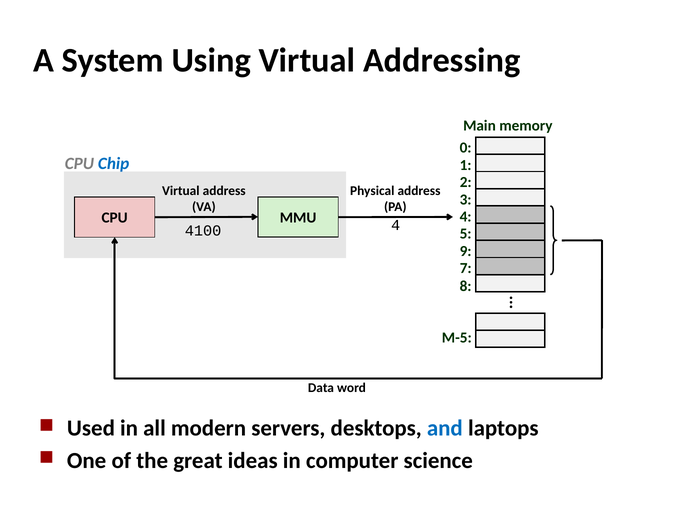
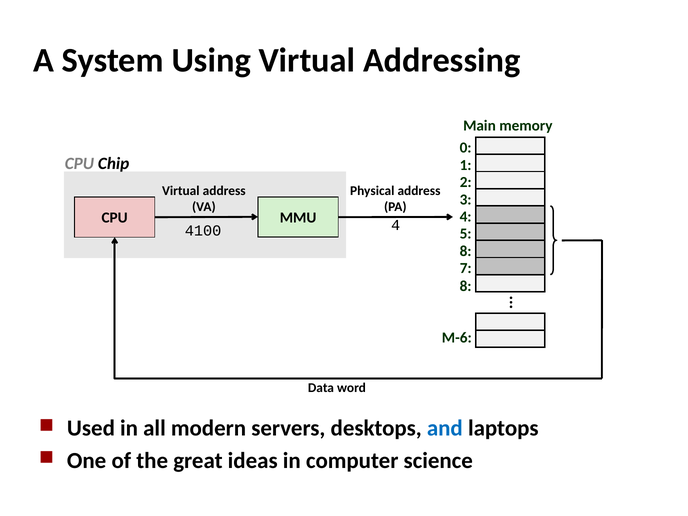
Chip colour: blue -> black
9 at (466, 251): 9 -> 8
M-5: M-5 -> M-6
